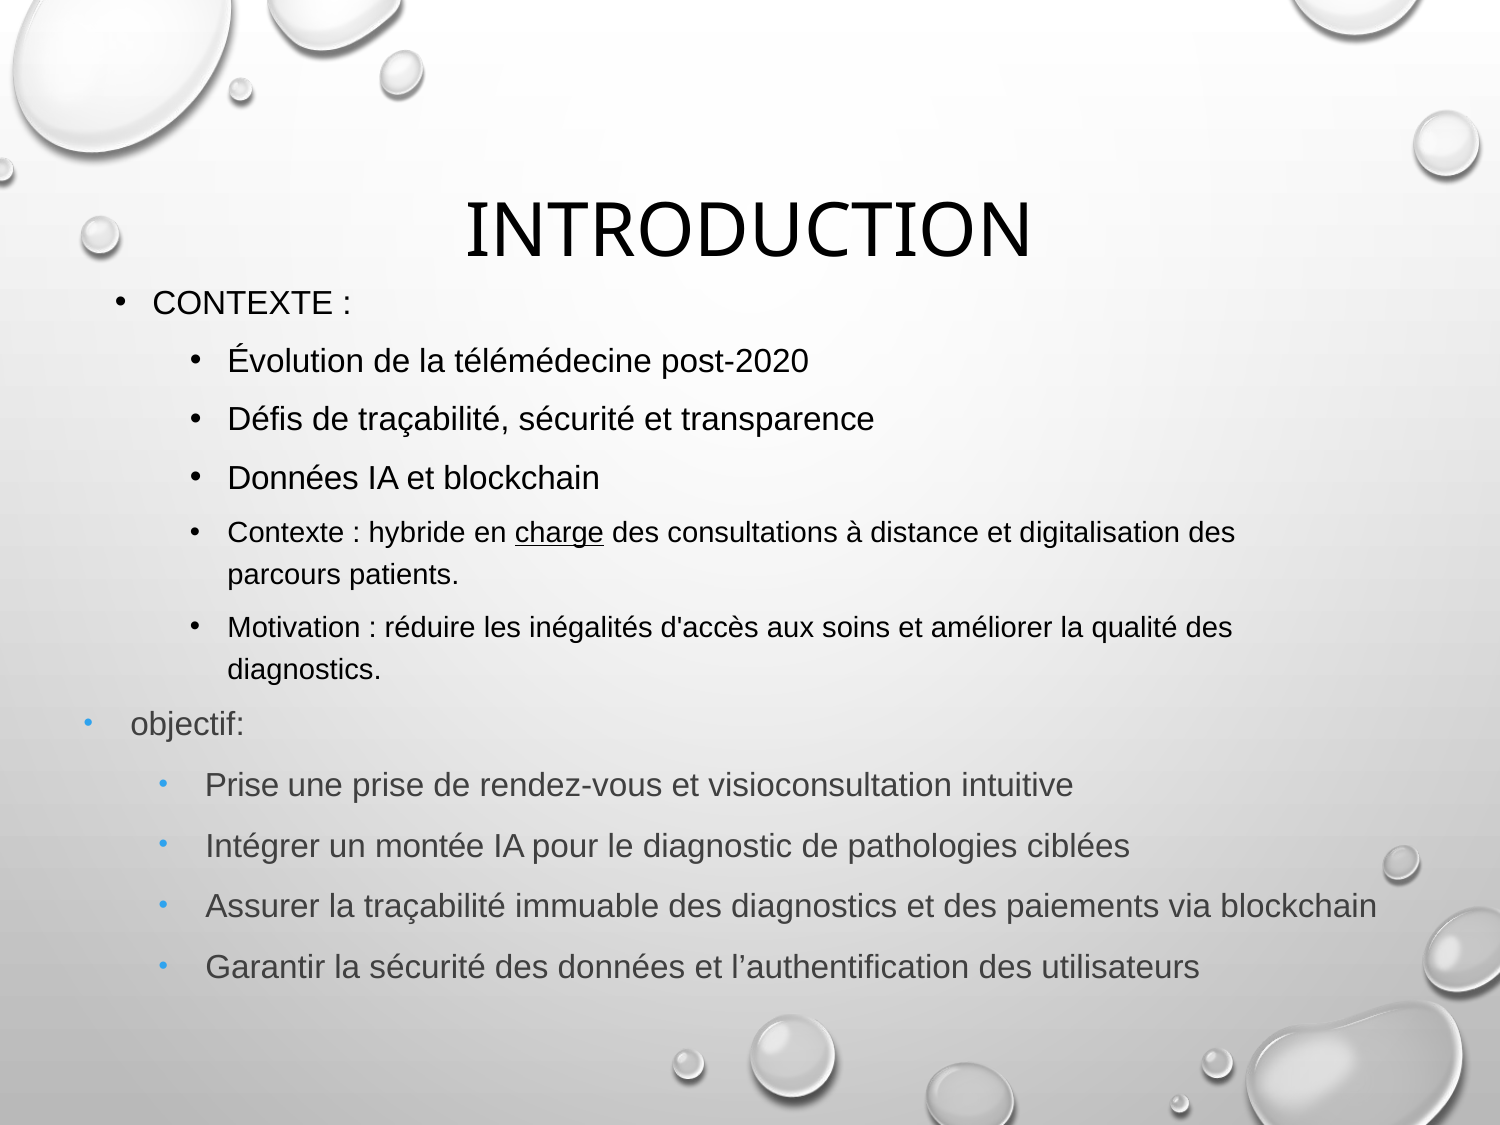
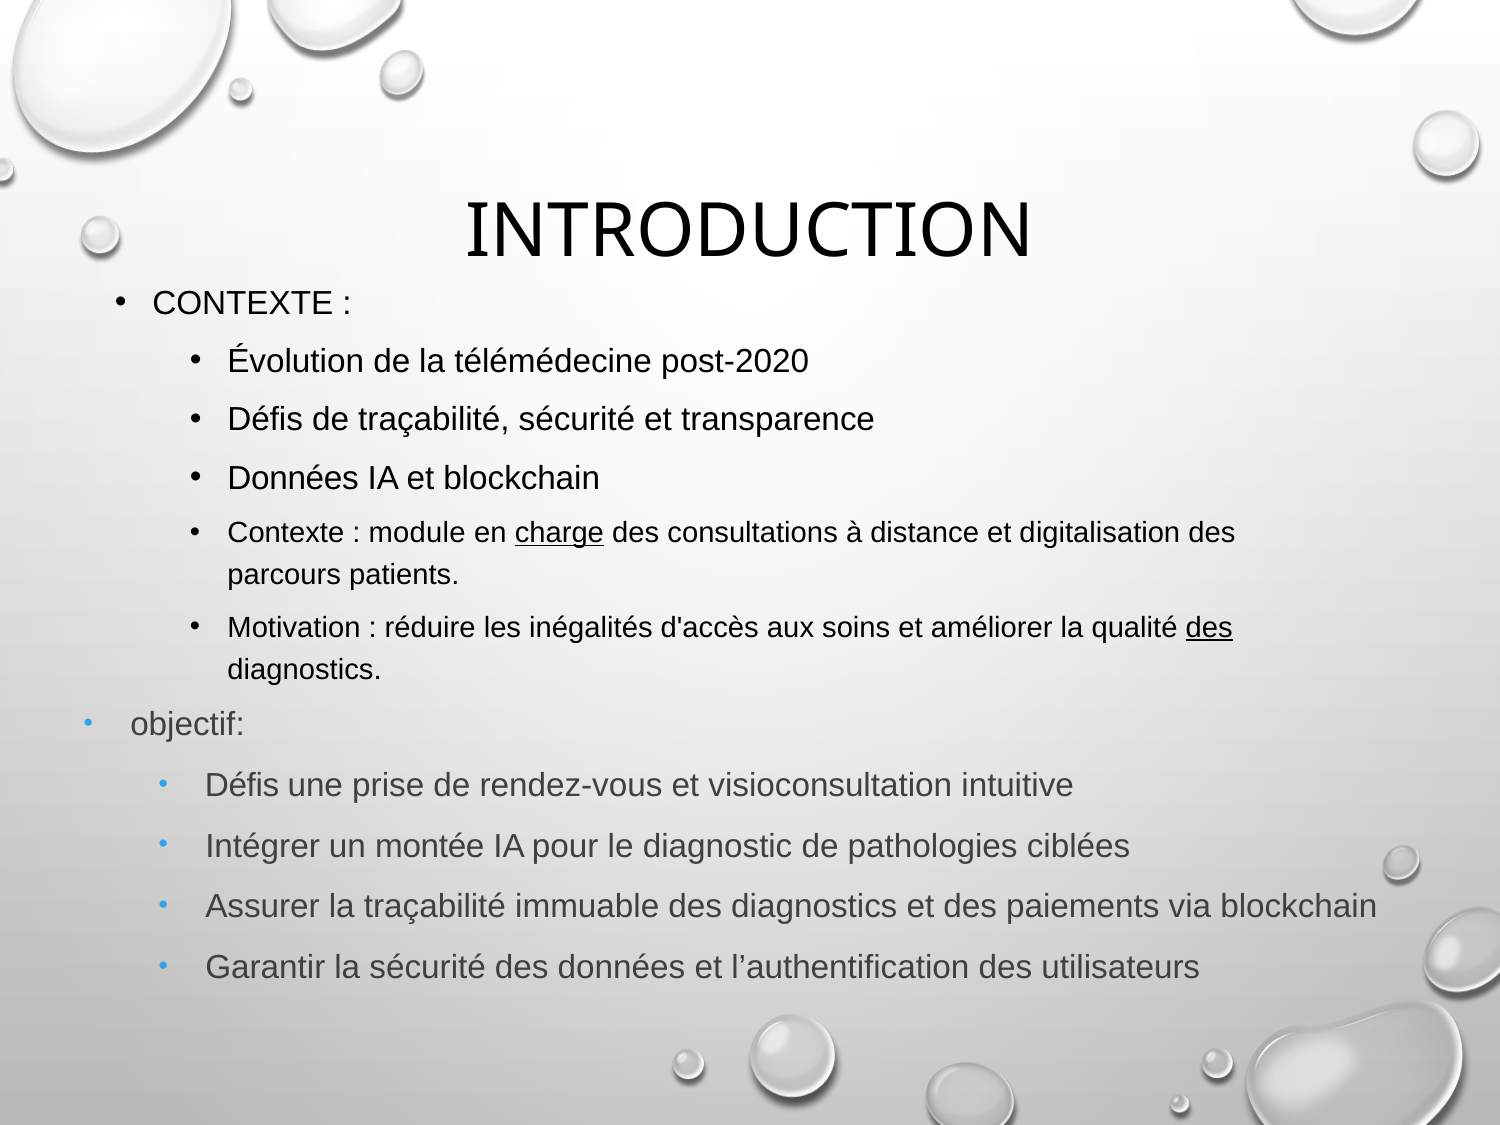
hybride: hybride -> module
des at (1209, 627) underline: none -> present
Prise at (242, 785): Prise -> Défis
